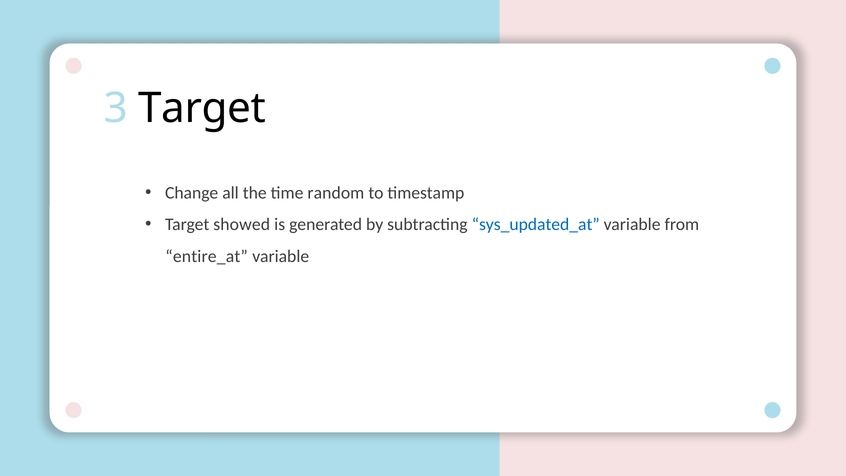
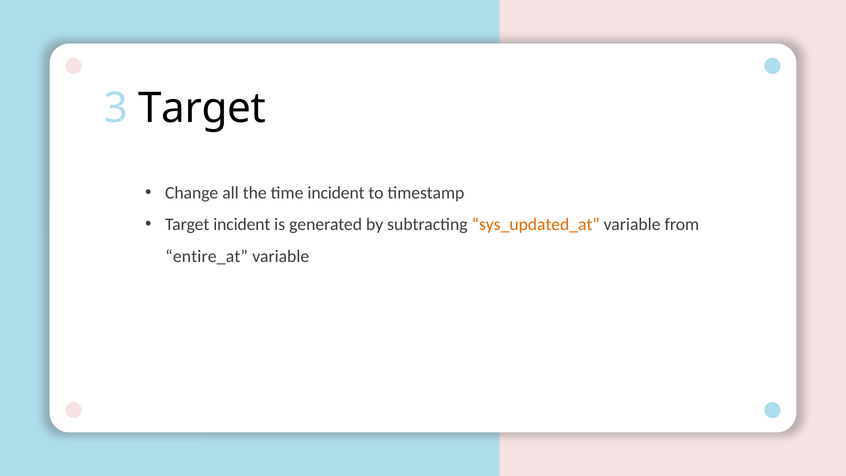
time random: random -> incident
Target showed: showed -> incident
sys_updated_at colour: blue -> orange
